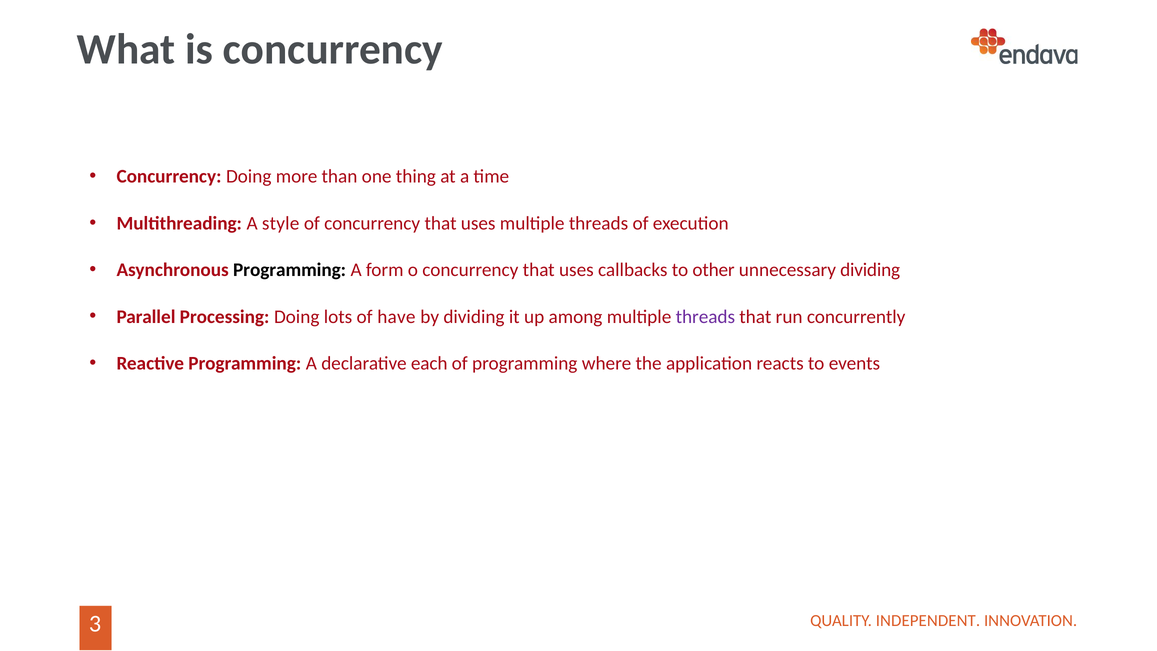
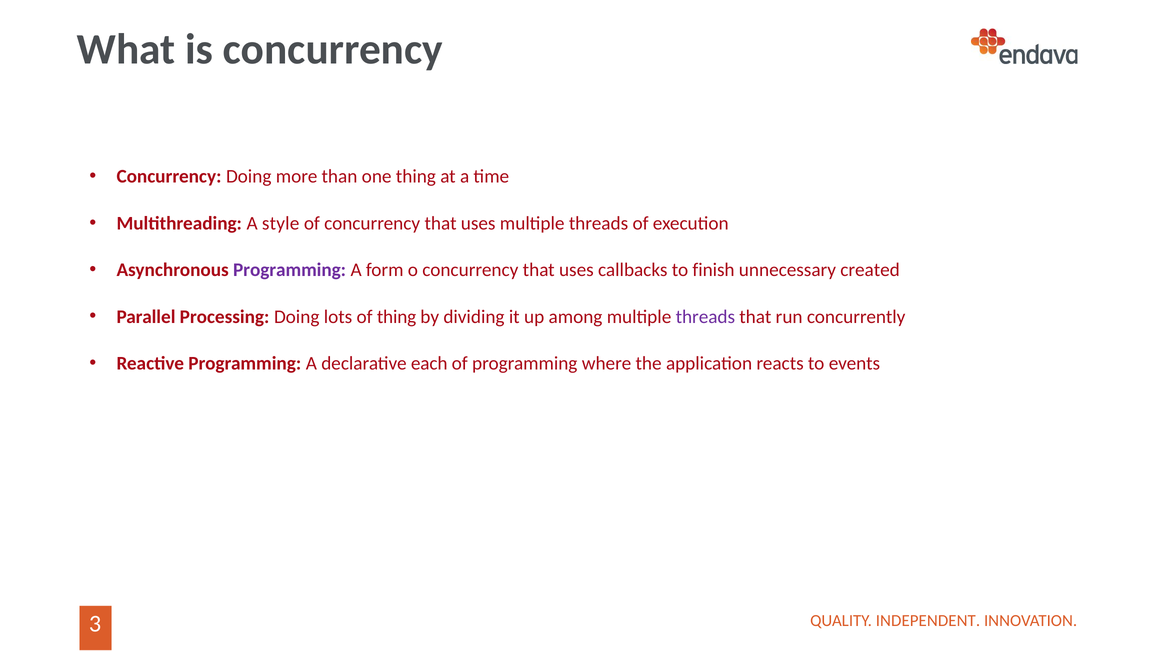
Programming at (290, 270) colour: black -> purple
other: other -> finish
unnecessary dividing: dividing -> created
of have: have -> thing
